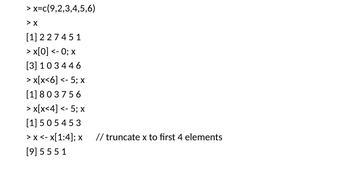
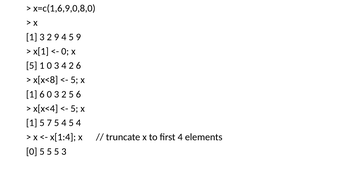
x=c(9,2,3,4,5,6: x=c(9,2,3,4,5,6 -> x=c(1,6,9,0,8,0
1 2: 2 -> 3
2 7: 7 -> 9
4 5 1: 1 -> 9
x[0: x[0 -> x[1
3 at (32, 66): 3 -> 5
4 4: 4 -> 2
x[x<6: x[x<6 -> x[x<8
1 8: 8 -> 6
0 3 7: 7 -> 2
5 0: 0 -> 7
4 5 3: 3 -> 4
9 at (32, 152): 9 -> 0
5 5 1: 1 -> 3
